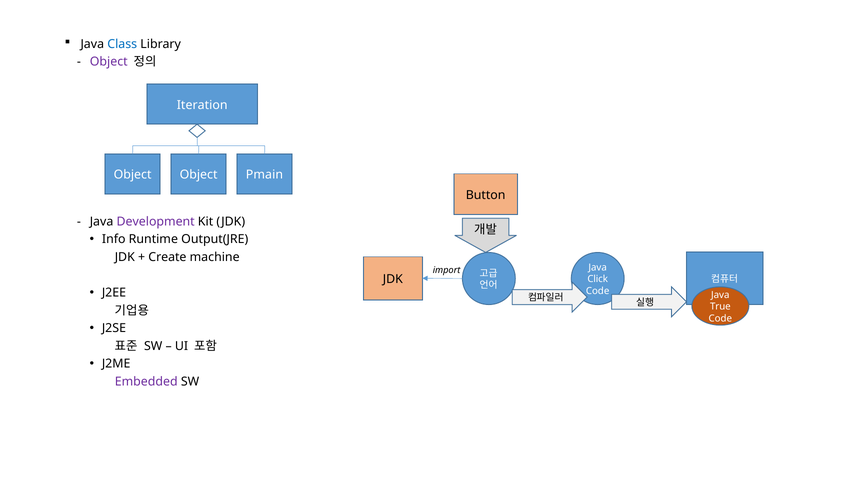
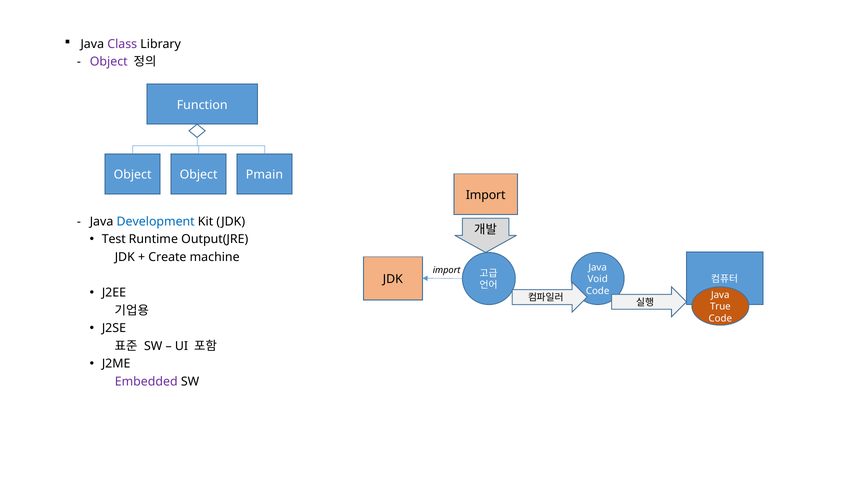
Class colour: blue -> purple
Iteration: Iteration -> Function
Button at (486, 195): Button -> Import
Development colour: purple -> blue
Info: Info -> Test
Click: Click -> Void
